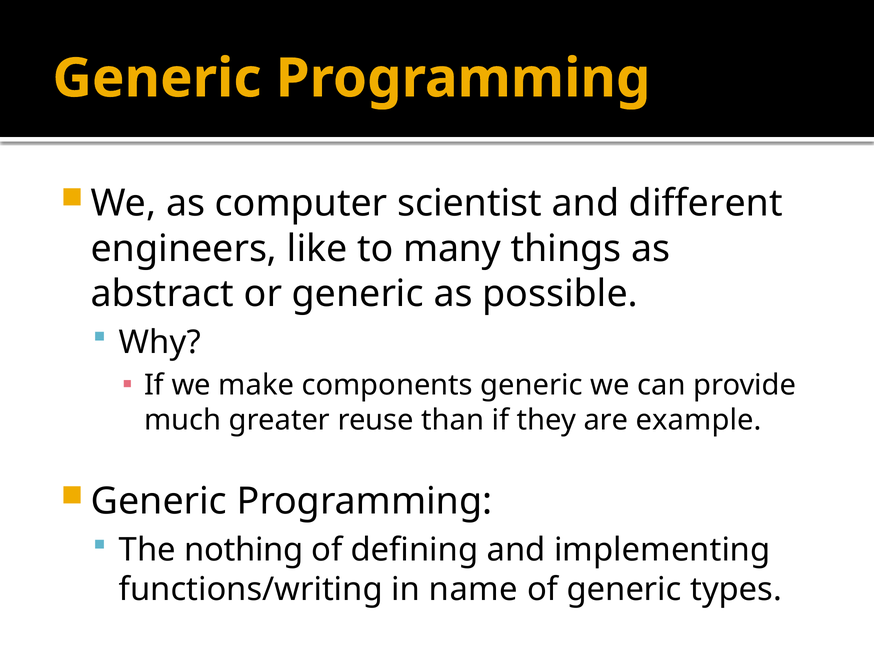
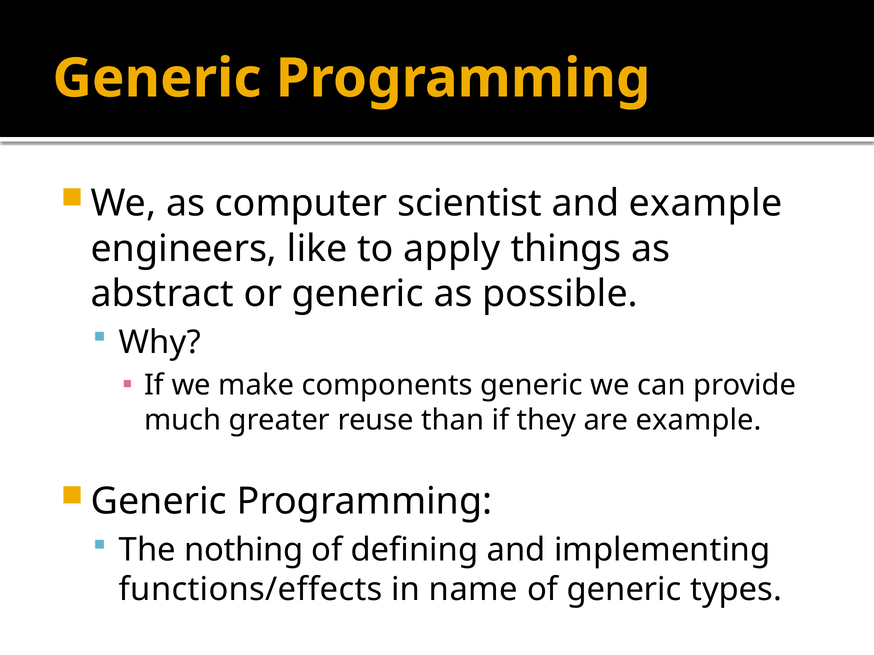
and different: different -> example
many: many -> apply
functions/writing: functions/writing -> functions/effects
